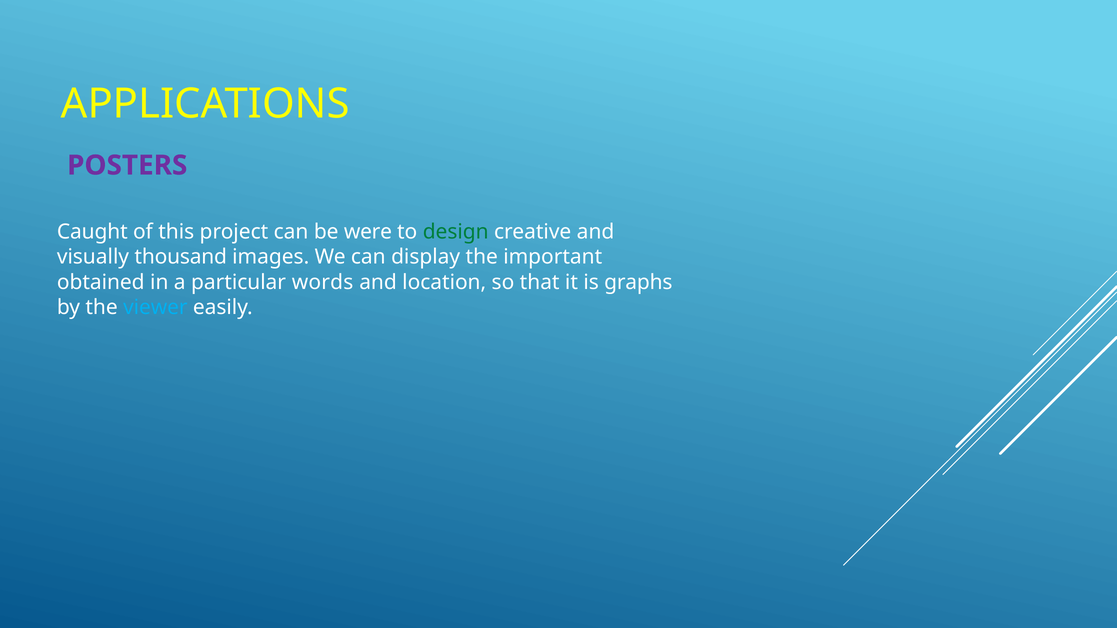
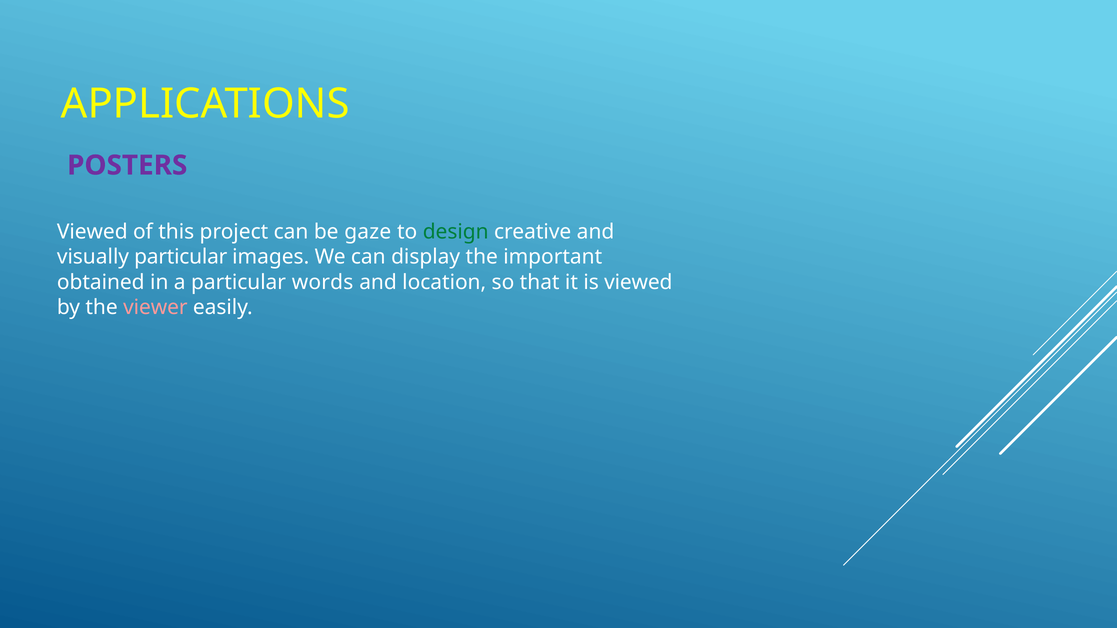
Caught at (92, 232): Caught -> Viewed
were: were -> gaze
visually thousand: thousand -> particular
is graphs: graphs -> viewed
viewer colour: light blue -> pink
